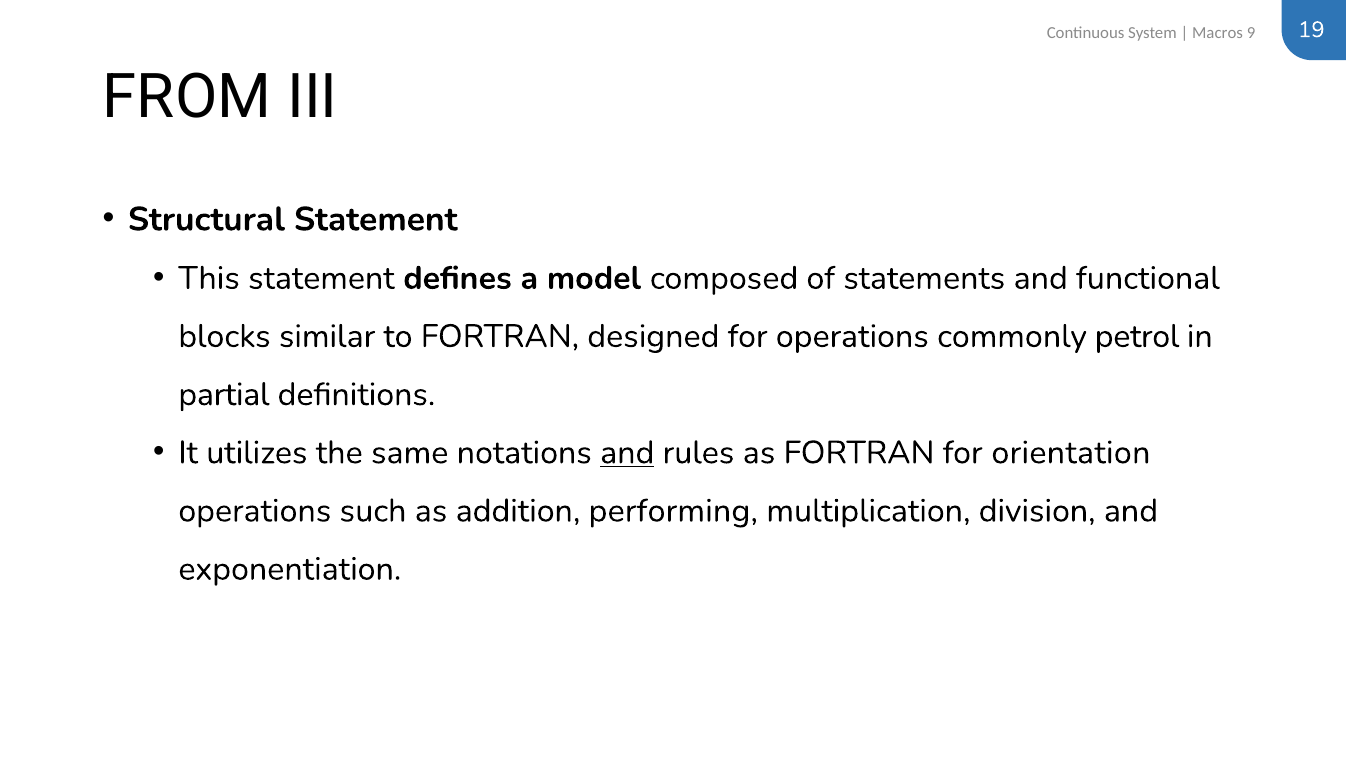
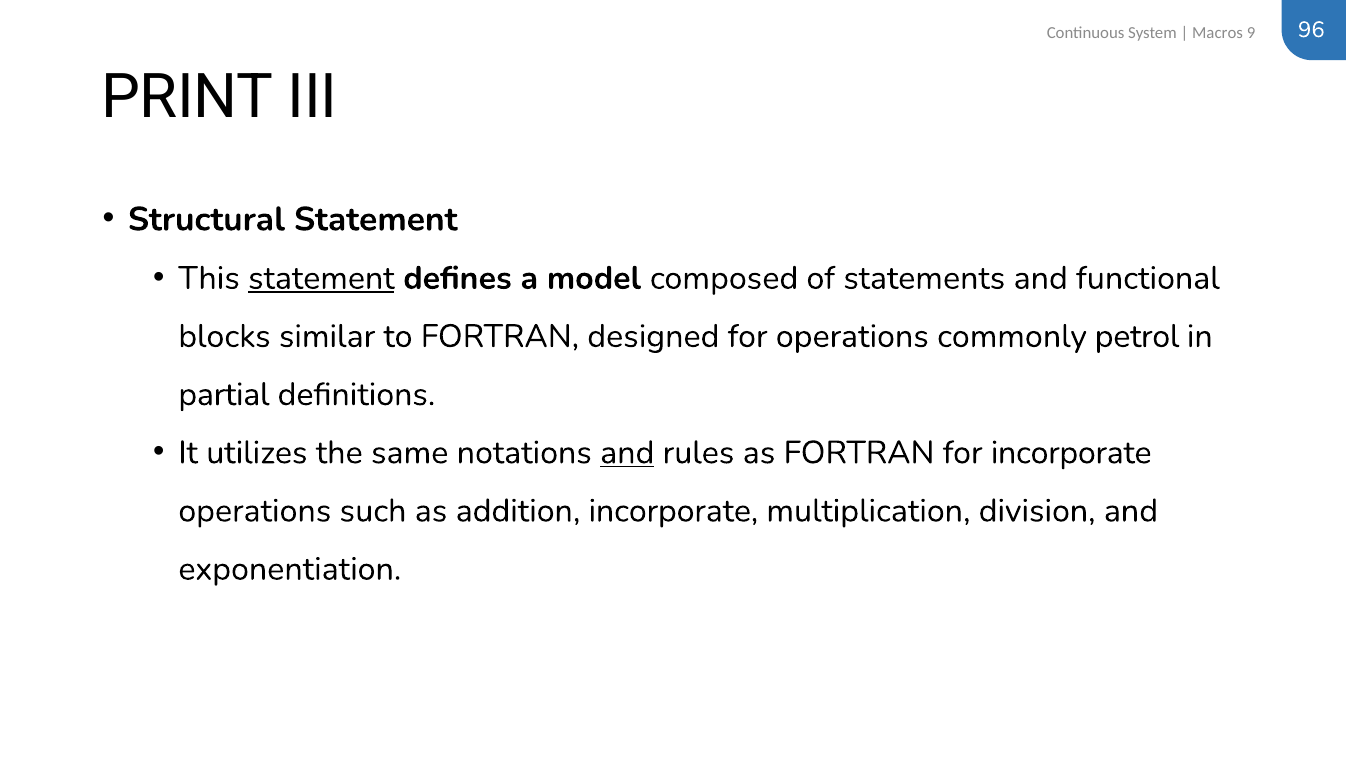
19: 19 -> 96
FROM: FROM -> PRINT
statement at (321, 278) underline: none -> present
for orientation: orientation -> incorporate
addition performing: performing -> incorporate
